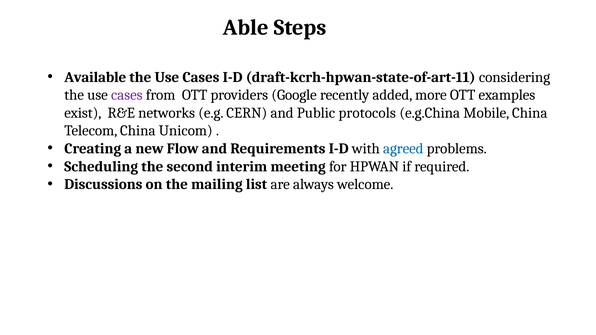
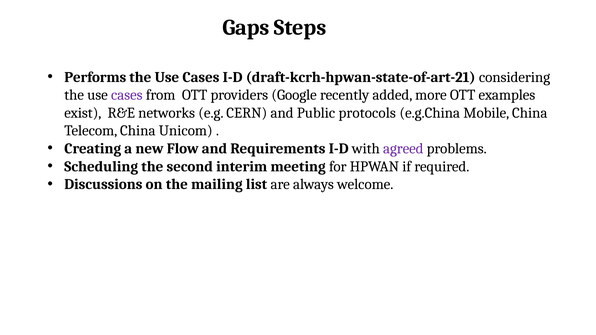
Able: Able -> Gaps
Available: Available -> Performs
draft-kcrh-hpwan-state-of-art-11: draft-kcrh-hpwan-state-of-art-11 -> draft-kcrh-hpwan-state-of-art-21
agreed colour: blue -> purple
